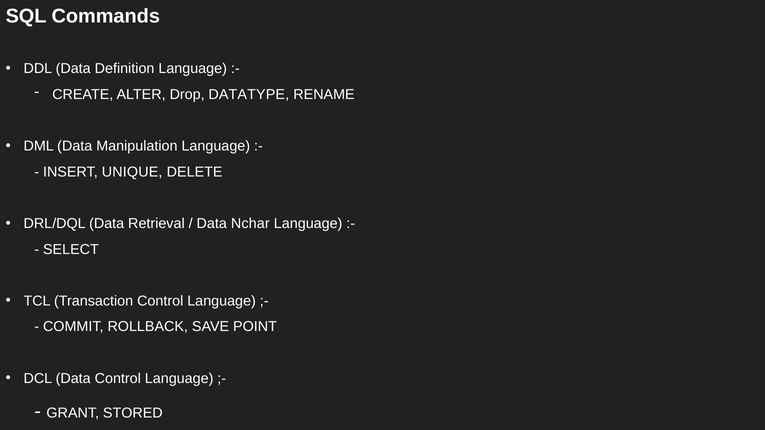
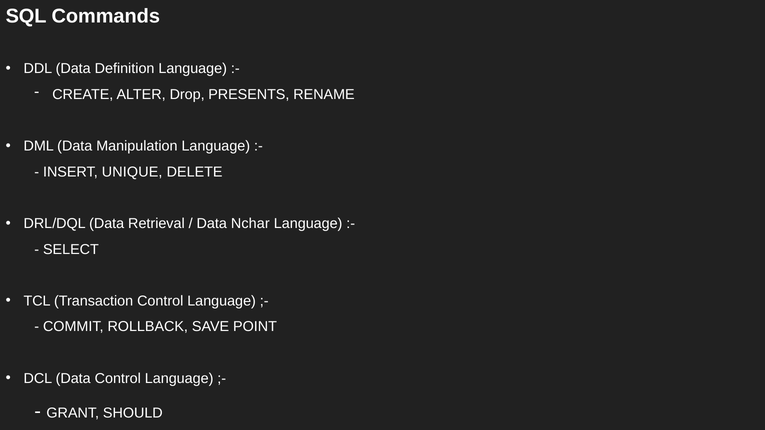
DATATYPE: DATATYPE -> PRESENTS
STORED: STORED -> SHOULD
